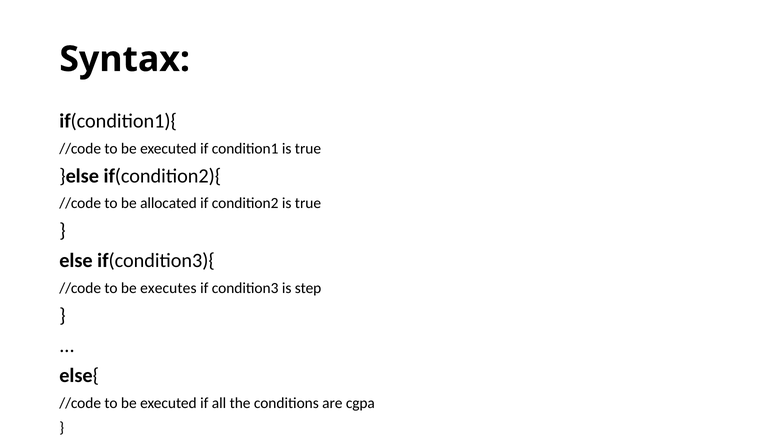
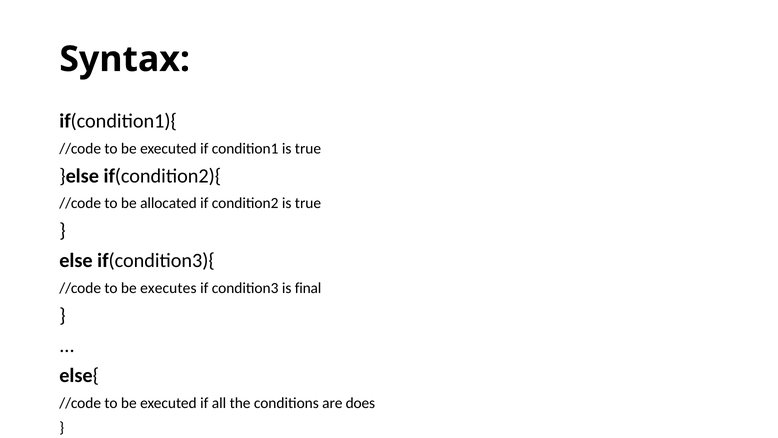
step: step -> final
cgpa: cgpa -> does
